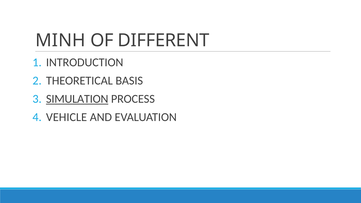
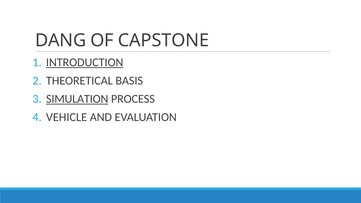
MINH: MINH -> DANG
DIFFERENT: DIFFERENT -> CAPSTONE
INTRODUCTION underline: none -> present
